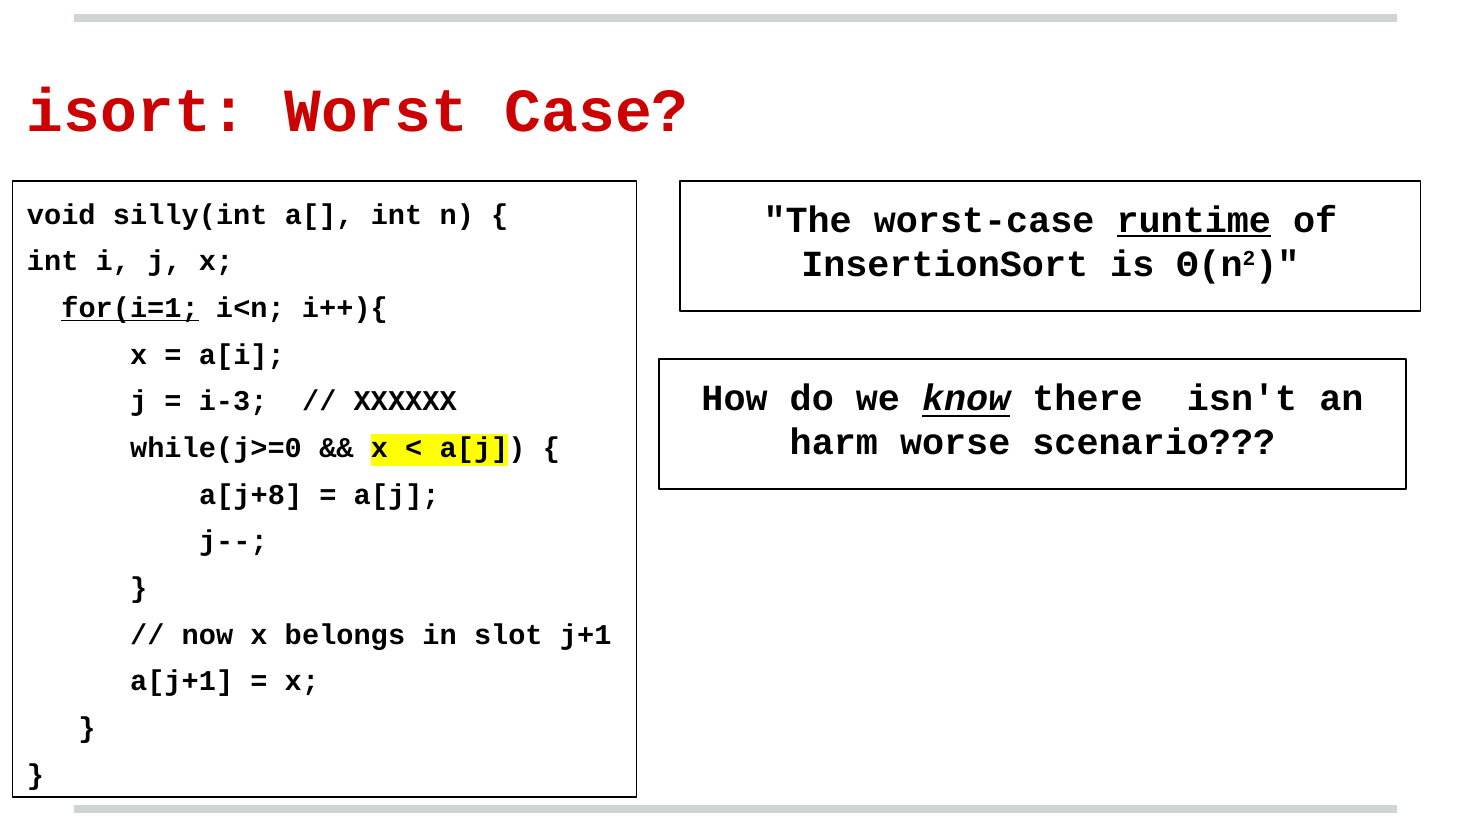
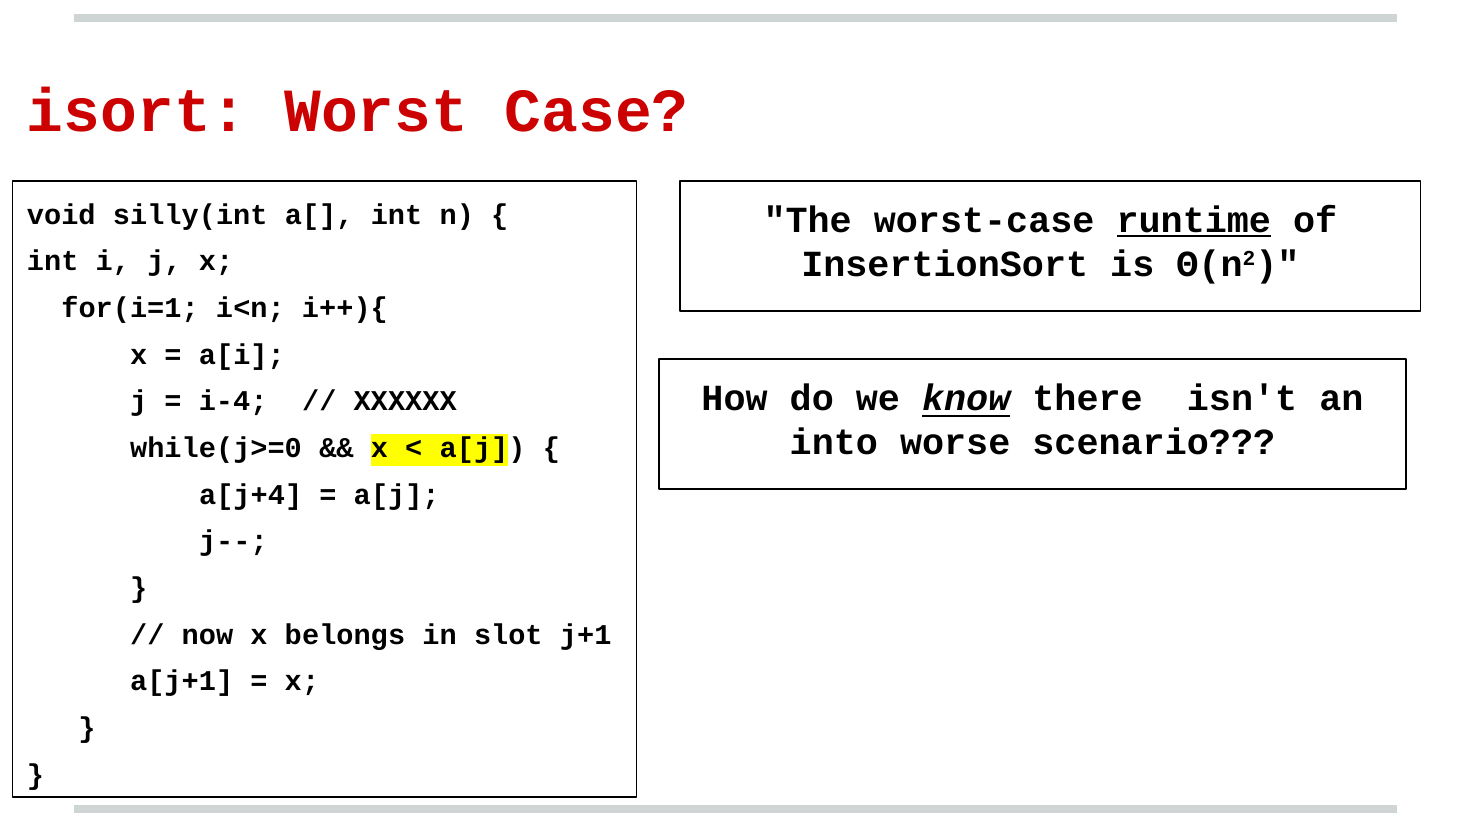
for(i=1 underline: present -> none
i-3: i-3 -> i-4
harm: harm -> into
a[j+8: a[j+8 -> a[j+4
